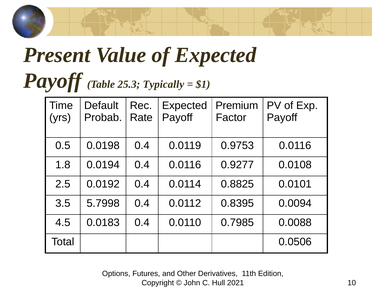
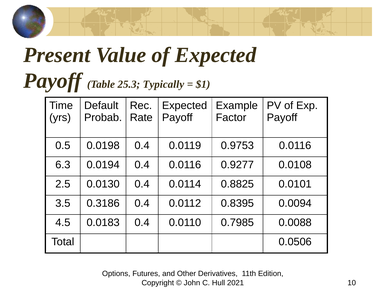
Premium: Premium -> Example
1.8: 1.8 -> 6.3
0.0192: 0.0192 -> 0.0130
5.7998: 5.7998 -> 0.3186
